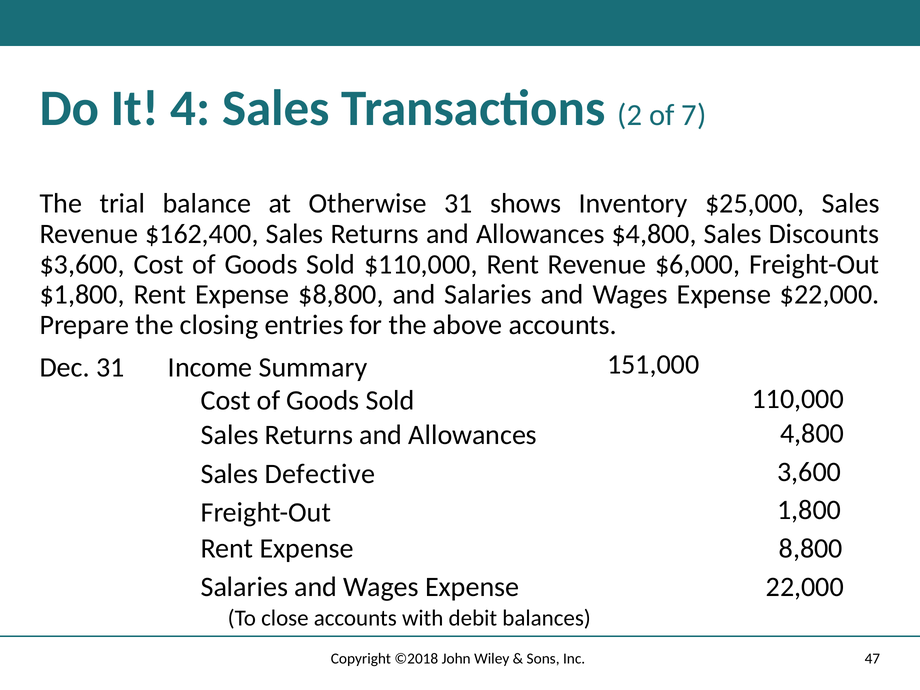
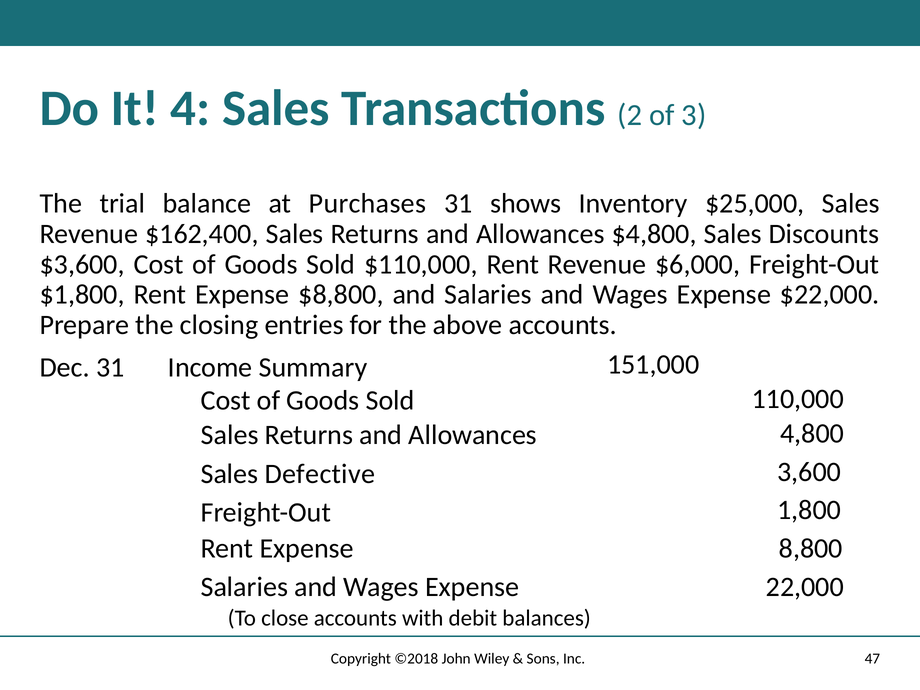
7: 7 -> 3
Otherwise: Otherwise -> Purchases
